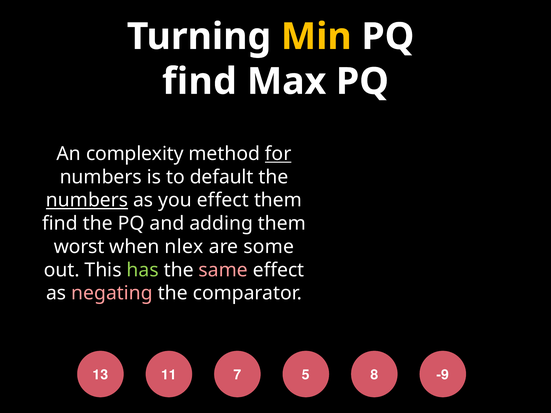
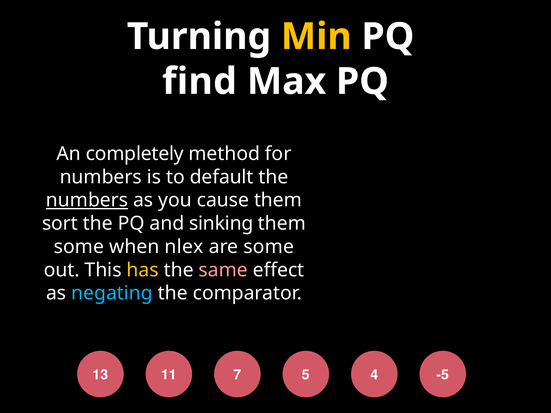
complexity: complexity -> completely
for underline: present -> none
you effect: effect -> cause
find at (60, 224): find -> sort
adding: adding -> sinking
worst at (79, 247): worst -> some
has colour: light green -> yellow
negating colour: pink -> light blue
8: 8 -> 4
-9: -9 -> -5
